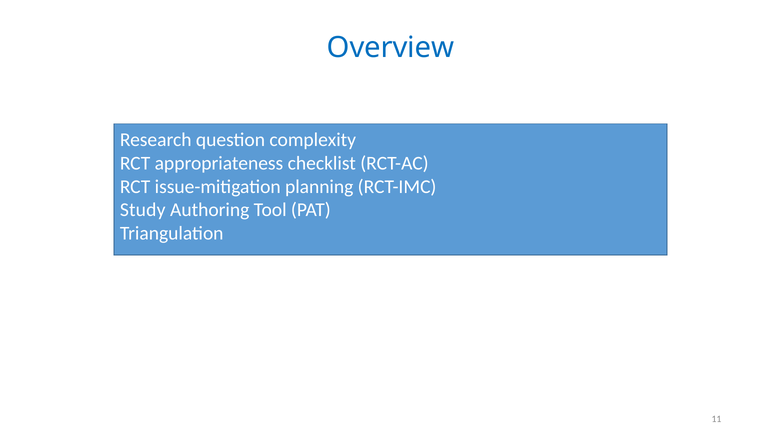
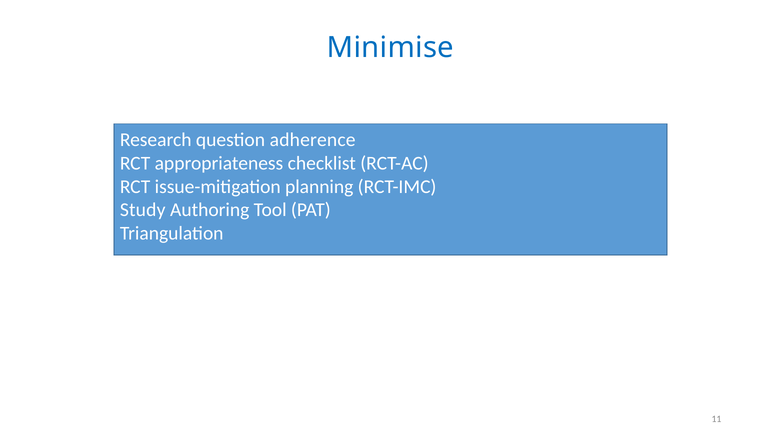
Overview: Overview -> Minimise
complexity: complexity -> adherence
